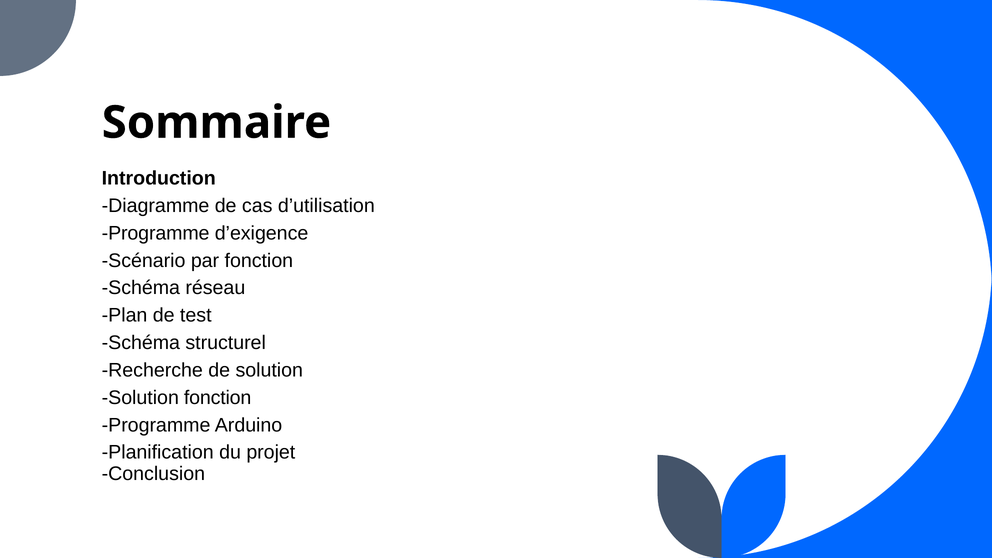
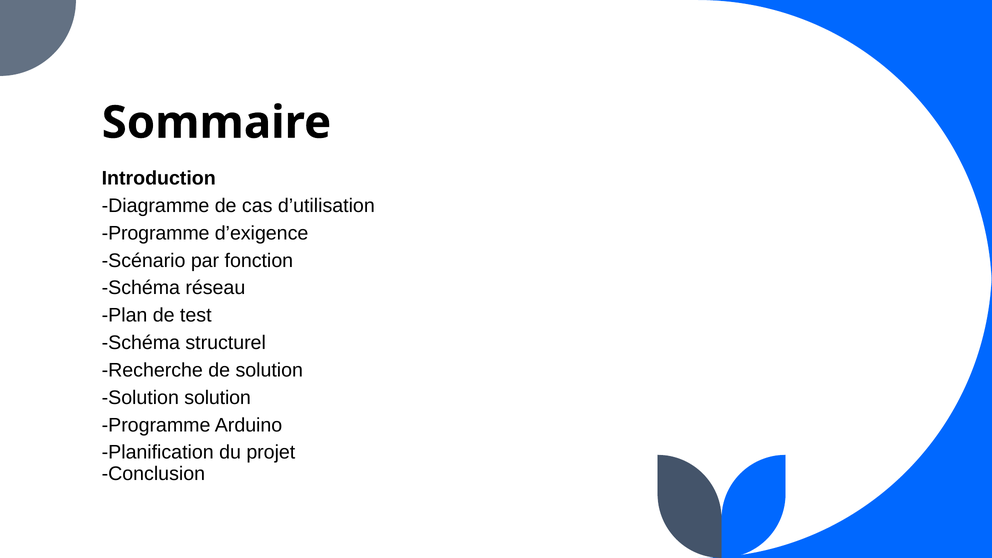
fonction at (218, 398): fonction -> solution
